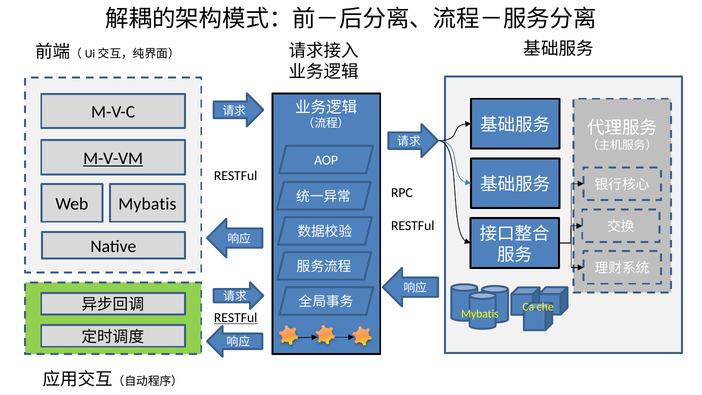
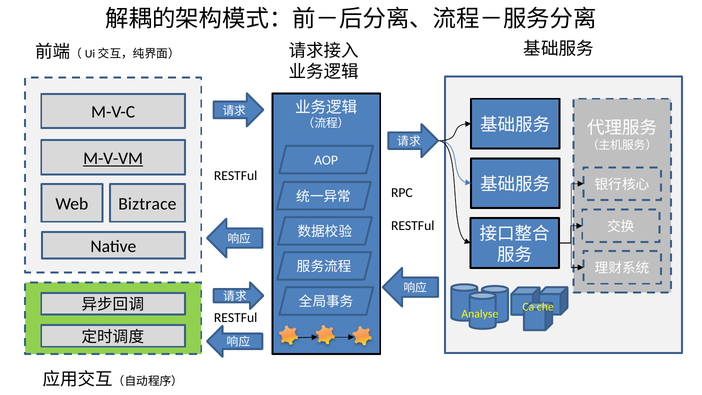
Web Mybatis: Mybatis -> Biztrace
Mybatis at (480, 314): Mybatis -> Analyse
RESTFul at (236, 318) underline: present -> none
